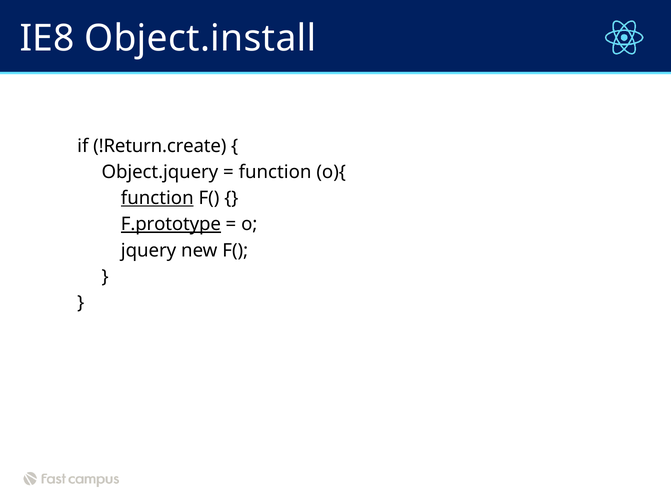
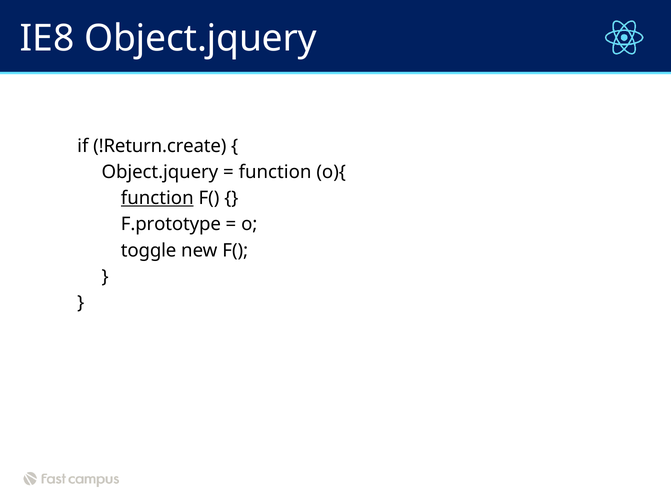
IE8 Object.install: Object.install -> Object.jquery
F.prototype underline: present -> none
jquery: jquery -> toggle
